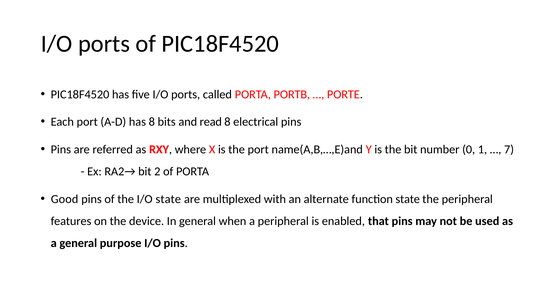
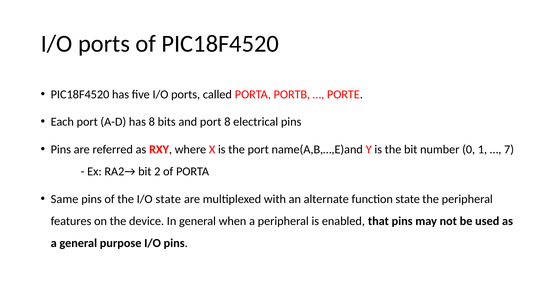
and read: read -> port
Good: Good -> Same
